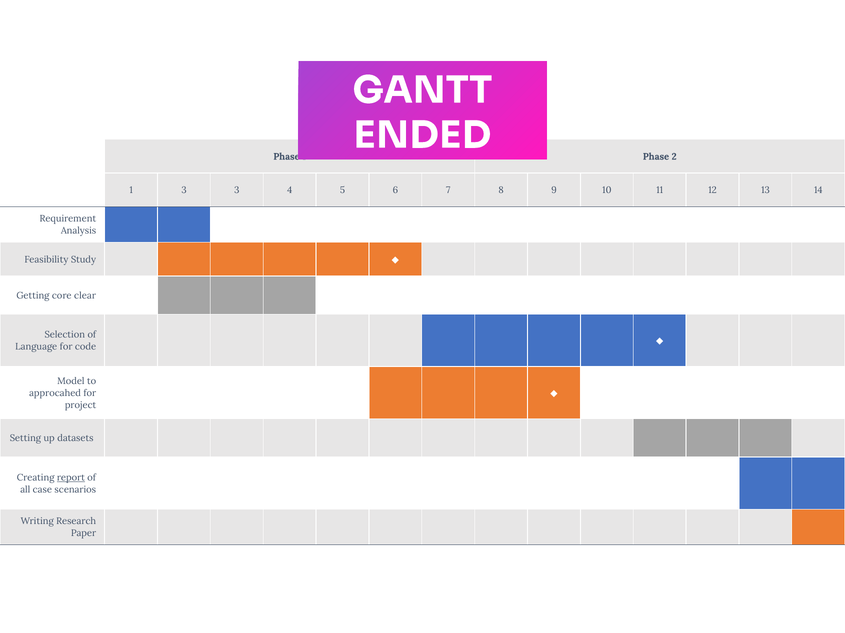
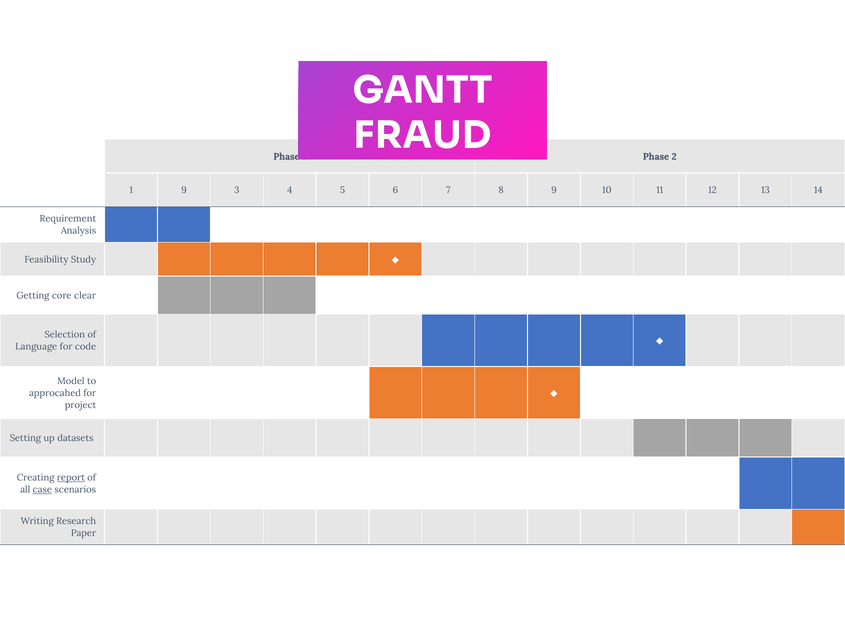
ENDED: ENDED -> FRAUD
1 3: 3 -> 9
case underline: none -> present
